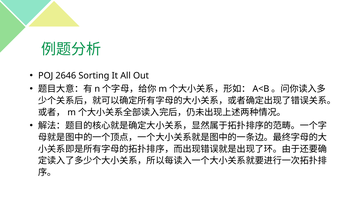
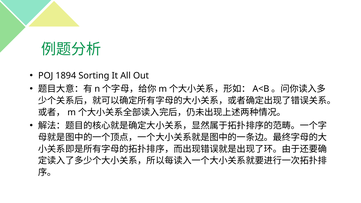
2646: 2646 -> 1894
